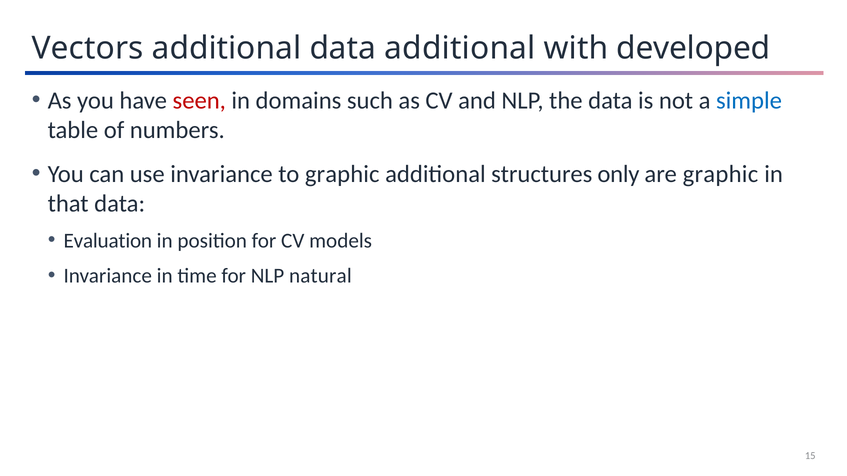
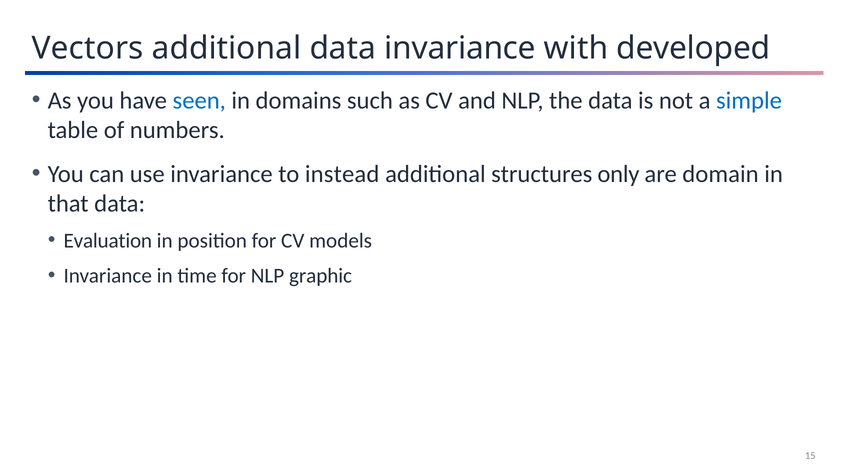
data additional: additional -> invariance
seen colour: red -> blue
to graphic: graphic -> instead
are graphic: graphic -> domain
natural: natural -> graphic
